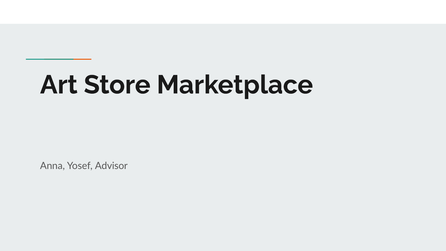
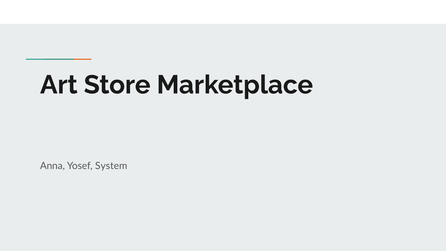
Advisor: Advisor -> System
